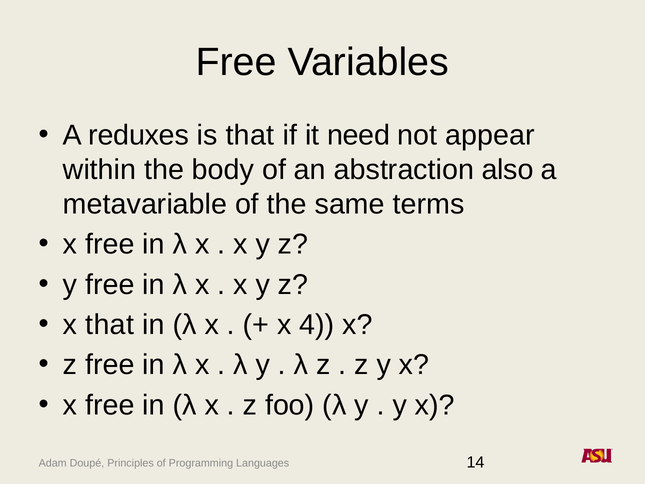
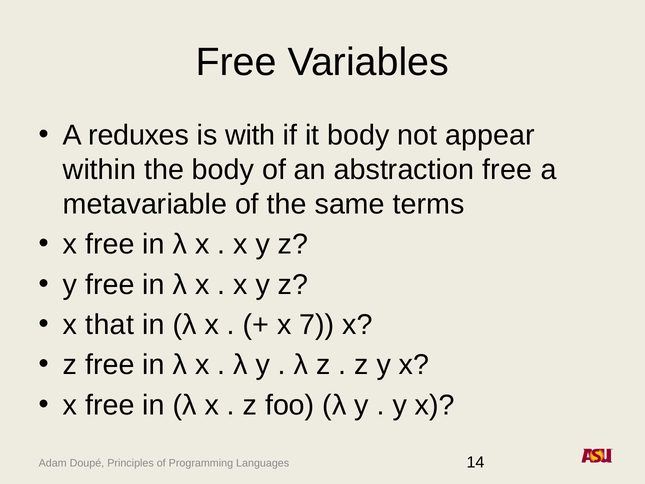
is that: that -> with
it need: need -> body
abstraction also: also -> free
4: 4 -> 7
